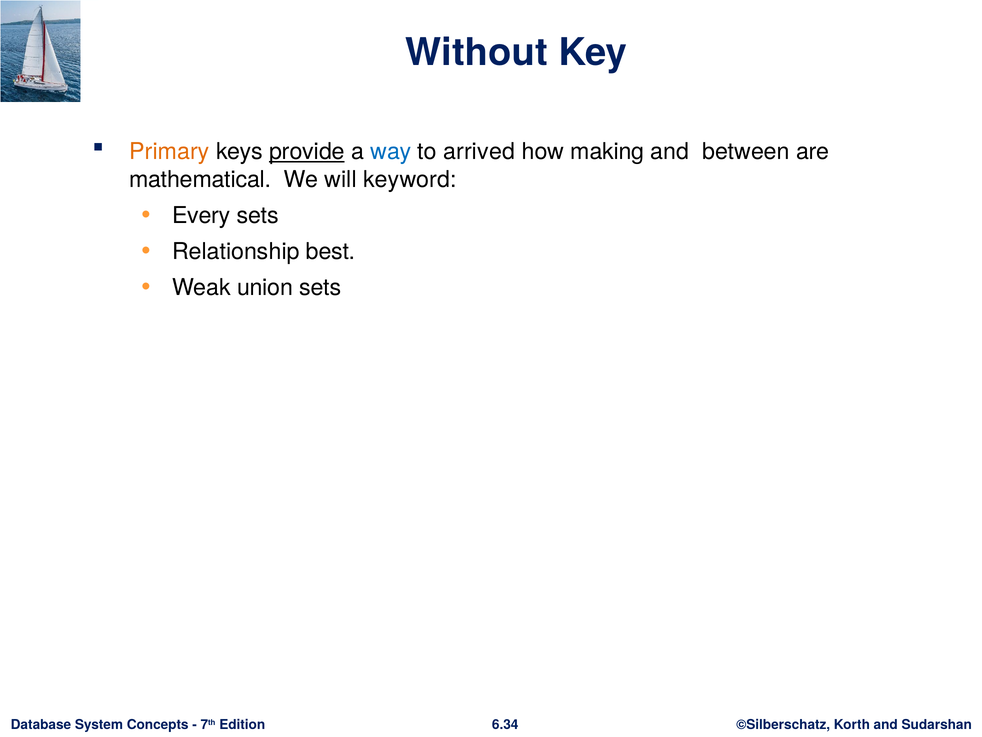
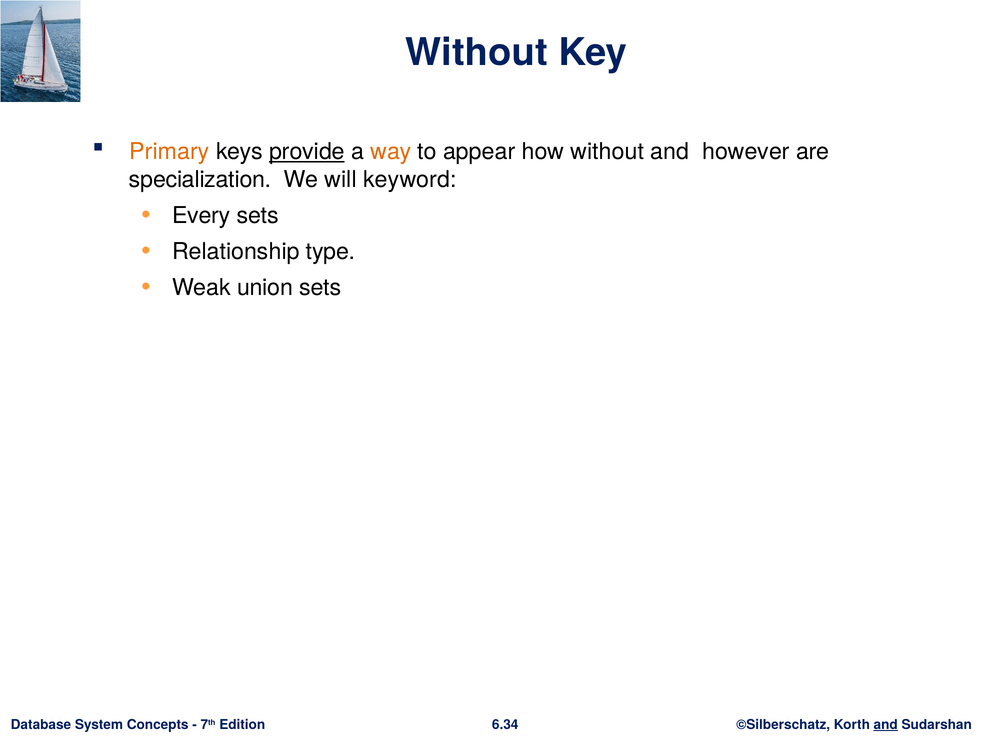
way colour: blue -> orange
arrived: arrived -> appear
how making: making -> without
between: between -> however
mathematical: mathematical -> specialization
best: best -> type
and at (886, 724) underline: none -> present
